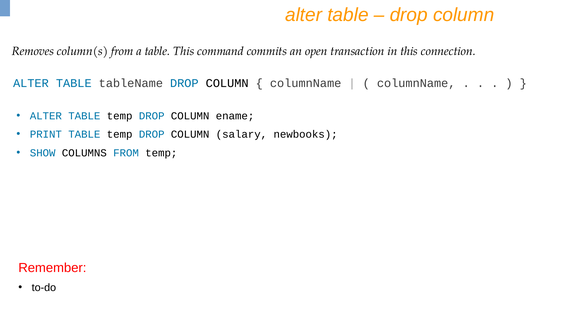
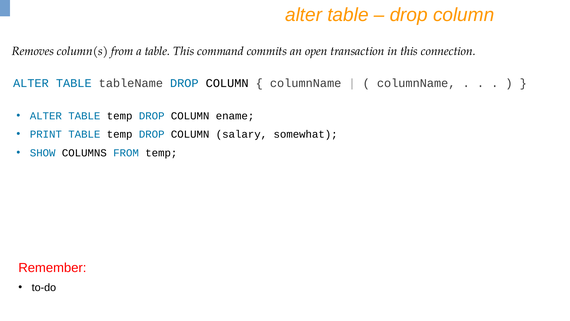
newbooks: newbooks -> somewhat
